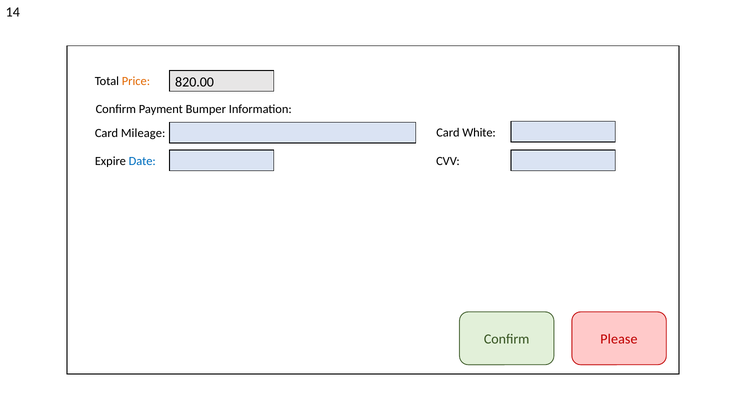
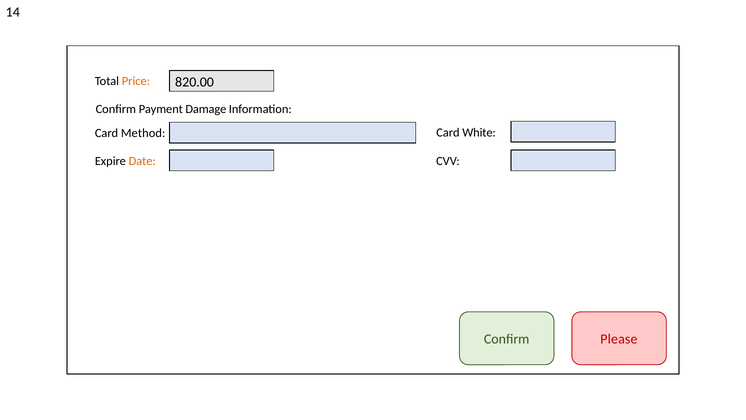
Bumper: Bumper -> Damage
Mileage: Mileage -> Method
Date colour: blue -> orange
